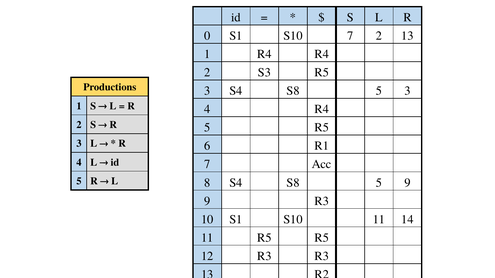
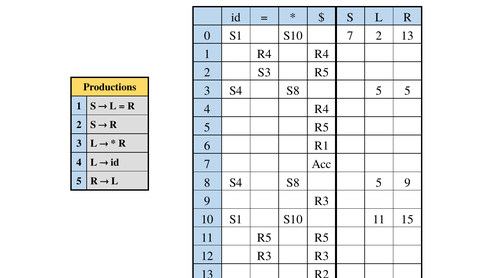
5 3: 3 -> 5
14: 14 -> 15
